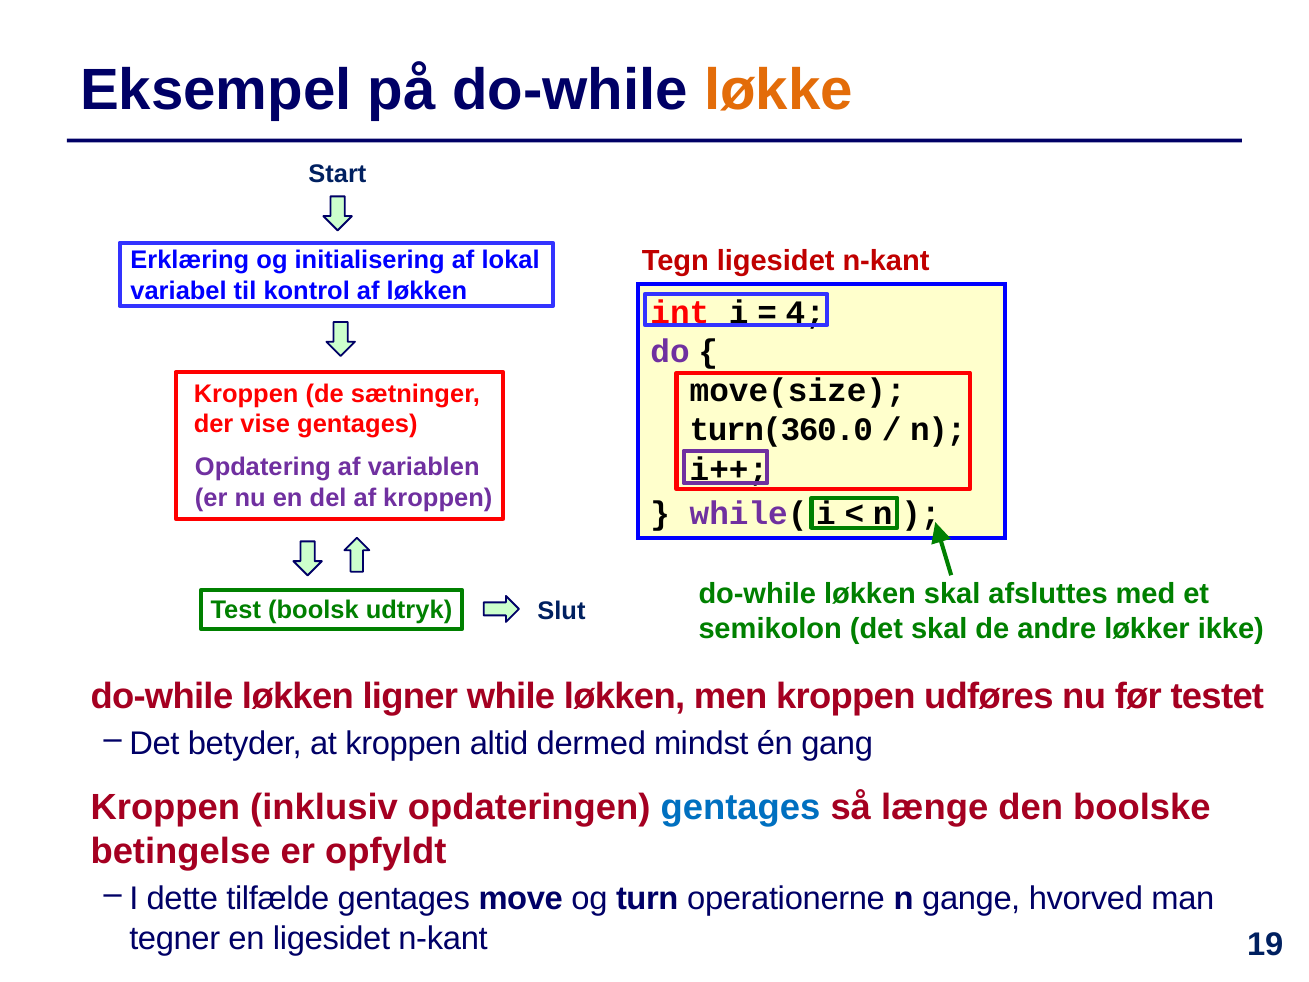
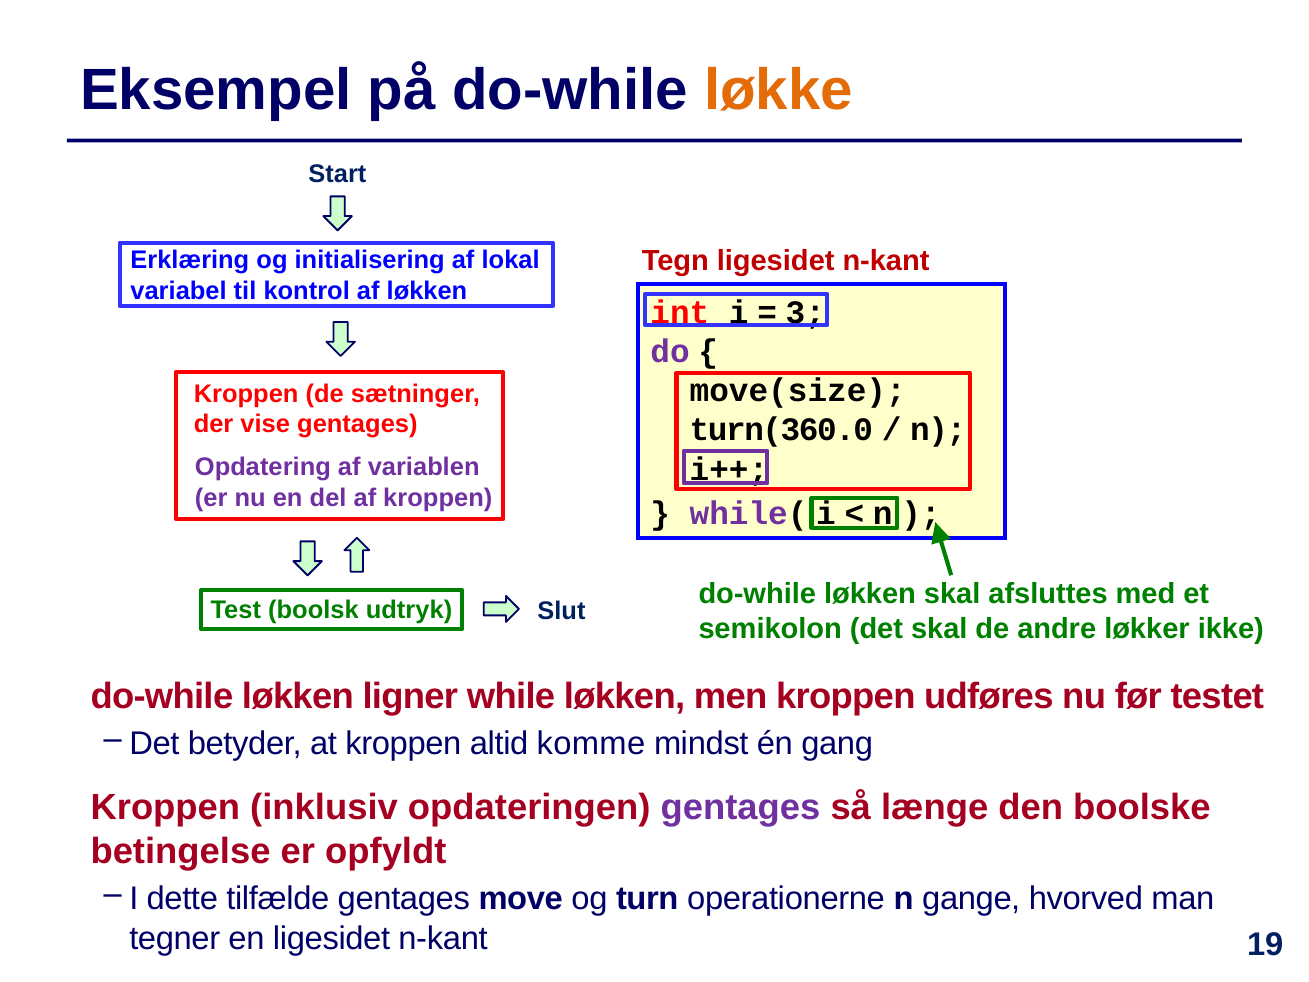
4: 4 -> 3
dermed: dermed -> komme
gentages at (740, 807) colour: blue -> purple
